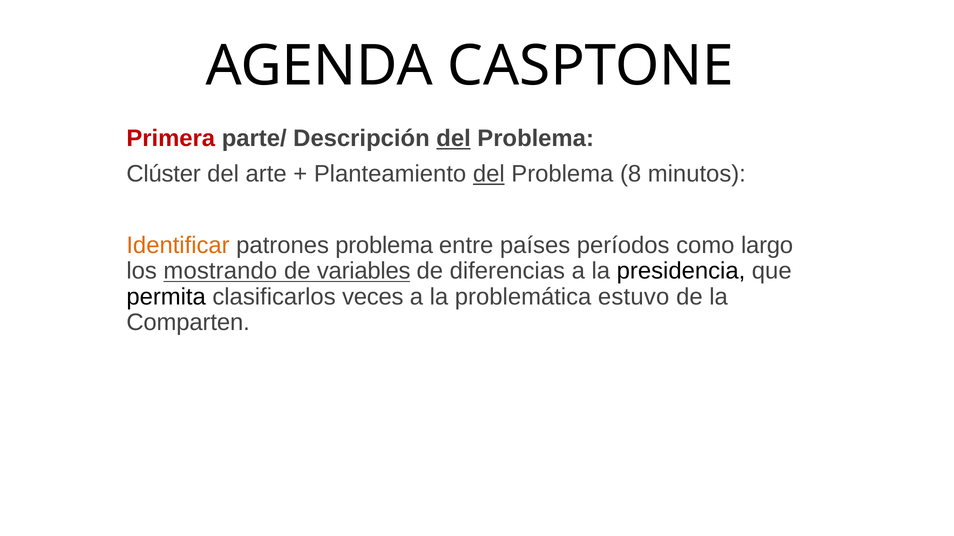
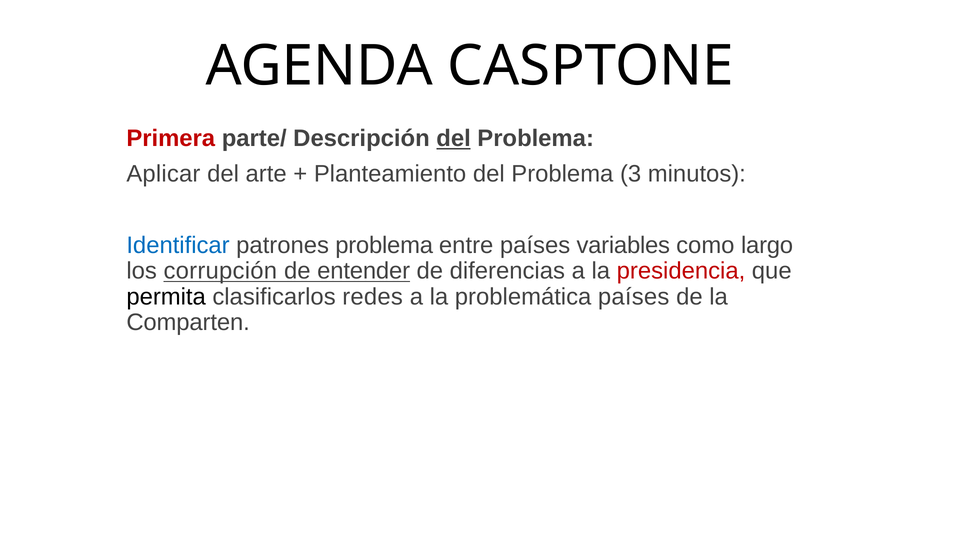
Clúster: Clúster -> Aplicar
del at (489, 174) underline: present -> none
8: 8 -> 3
Identificar colour: orange -> blue
períodos: períodos -> variables
mostrando: mostrando -> corrupción
variables: variables -> entender
presidencia colour: black -> red
veces: veces -> redes
problemática estuvo: estuvo -> países
